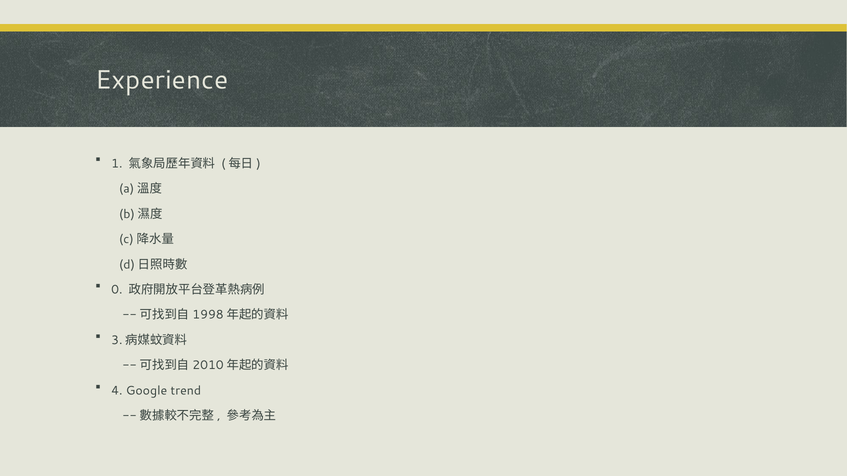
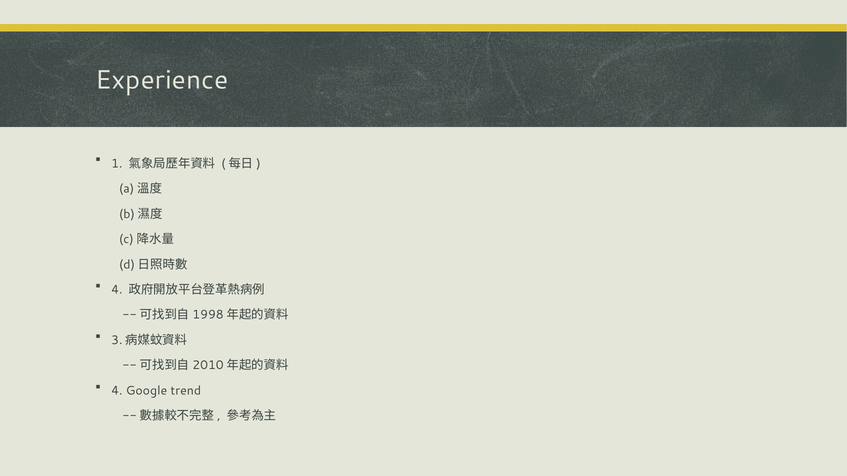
0 at (117, 290): 0 -> 4
